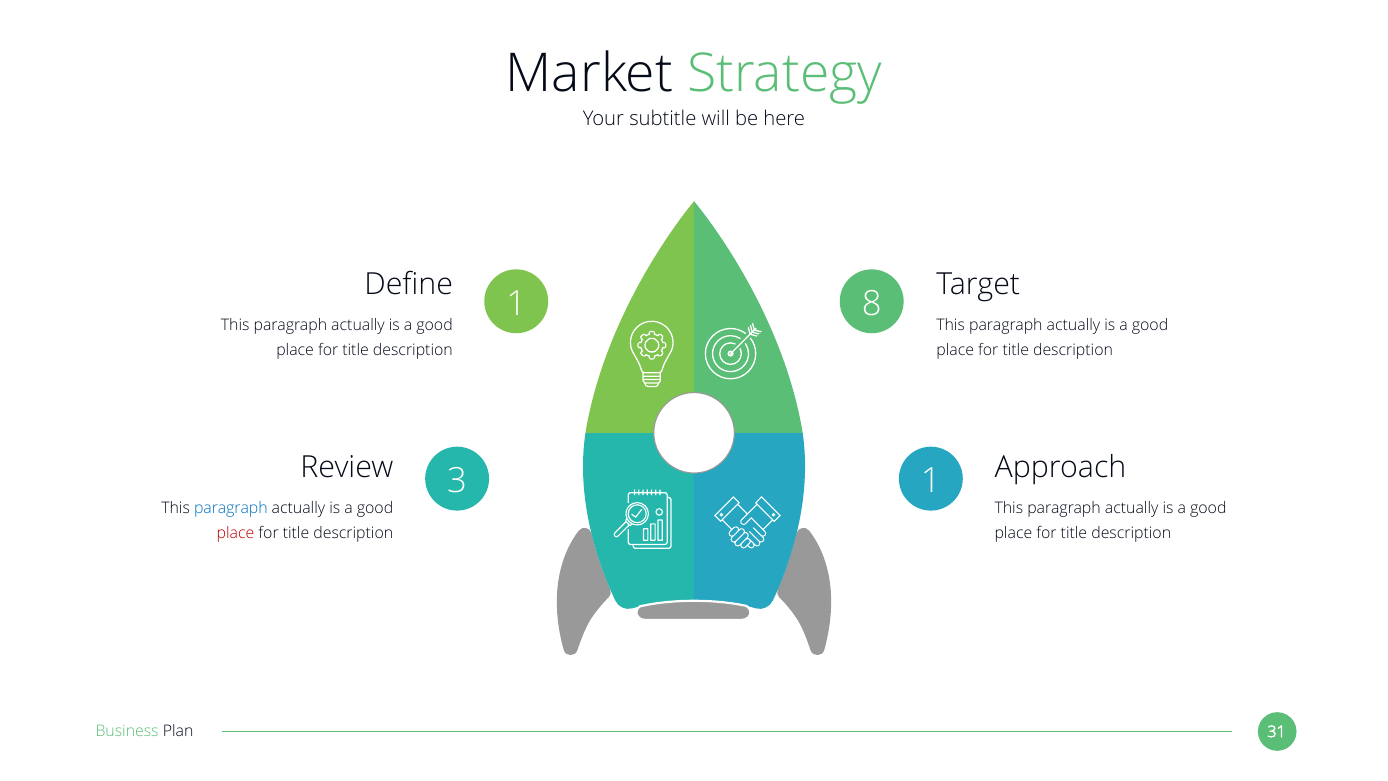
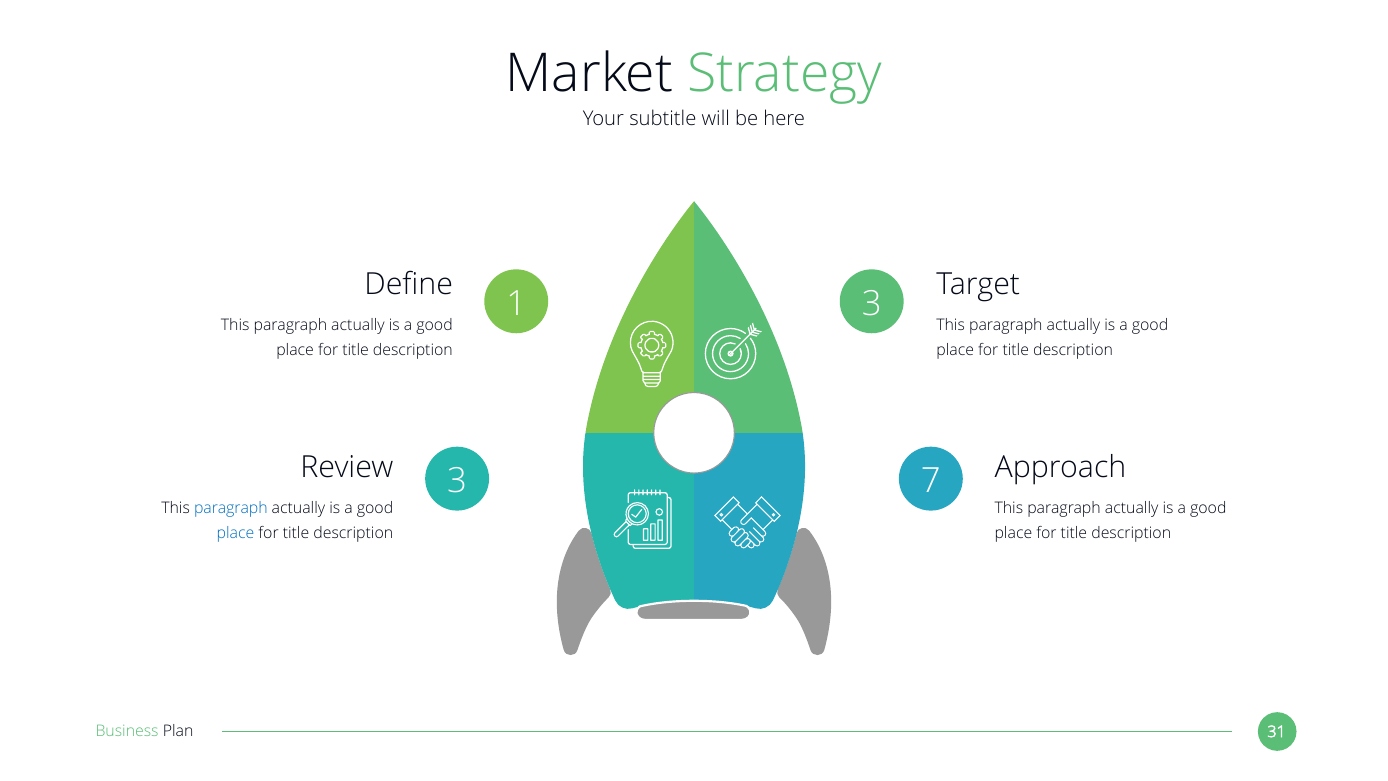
1 8: 8 -> 3
3 1: 1 -> 7
place at (236, 533) colour: red -> blue
